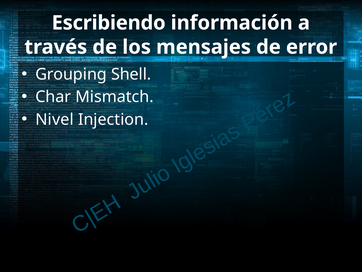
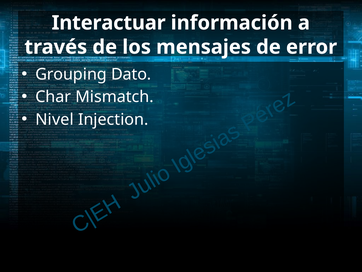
Escribiendo: Escribiendo -> Interactuar
Shell: Shell -> Dato
